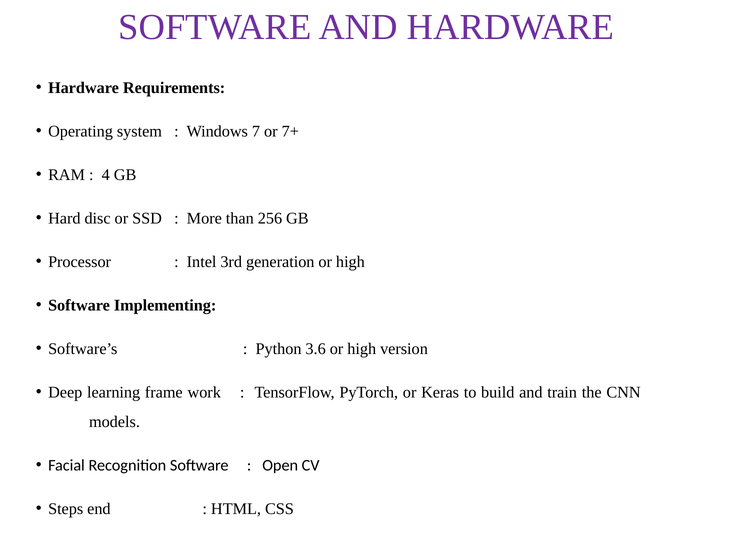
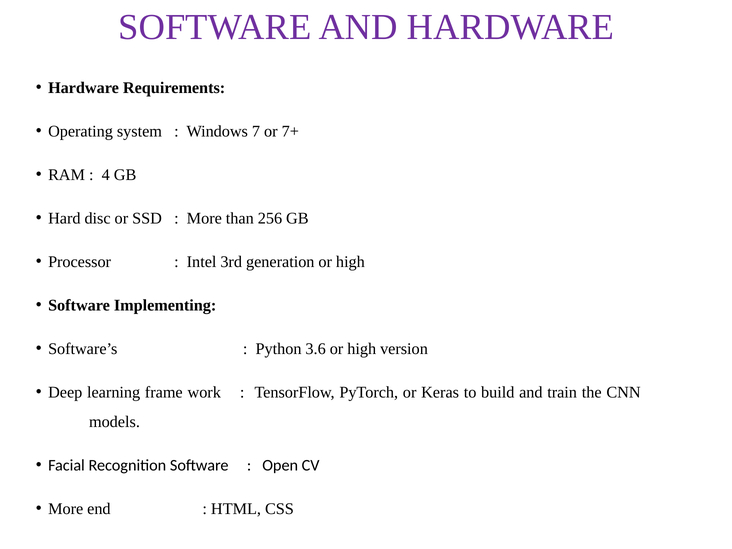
Steps at (66, 509): Steps -> More
